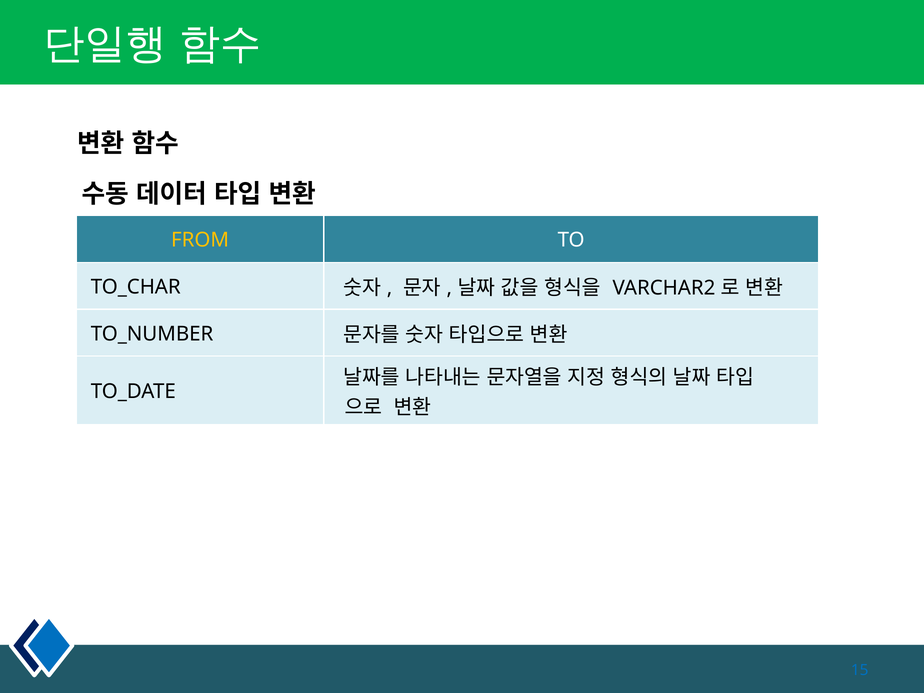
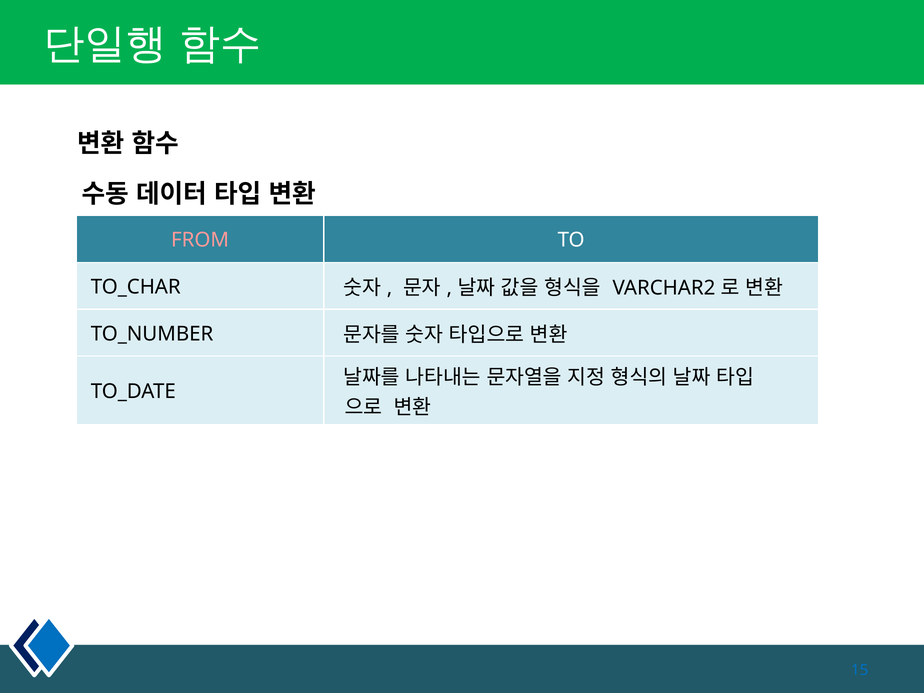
FROM colour: yellow -> pink
